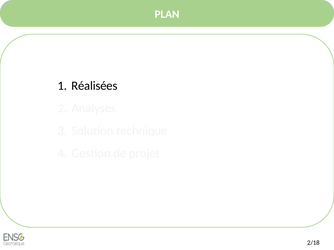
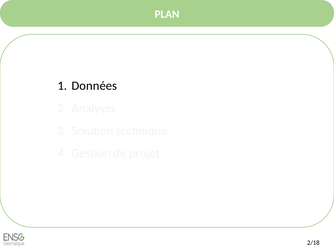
Réalisées: Réalisées -> Données
